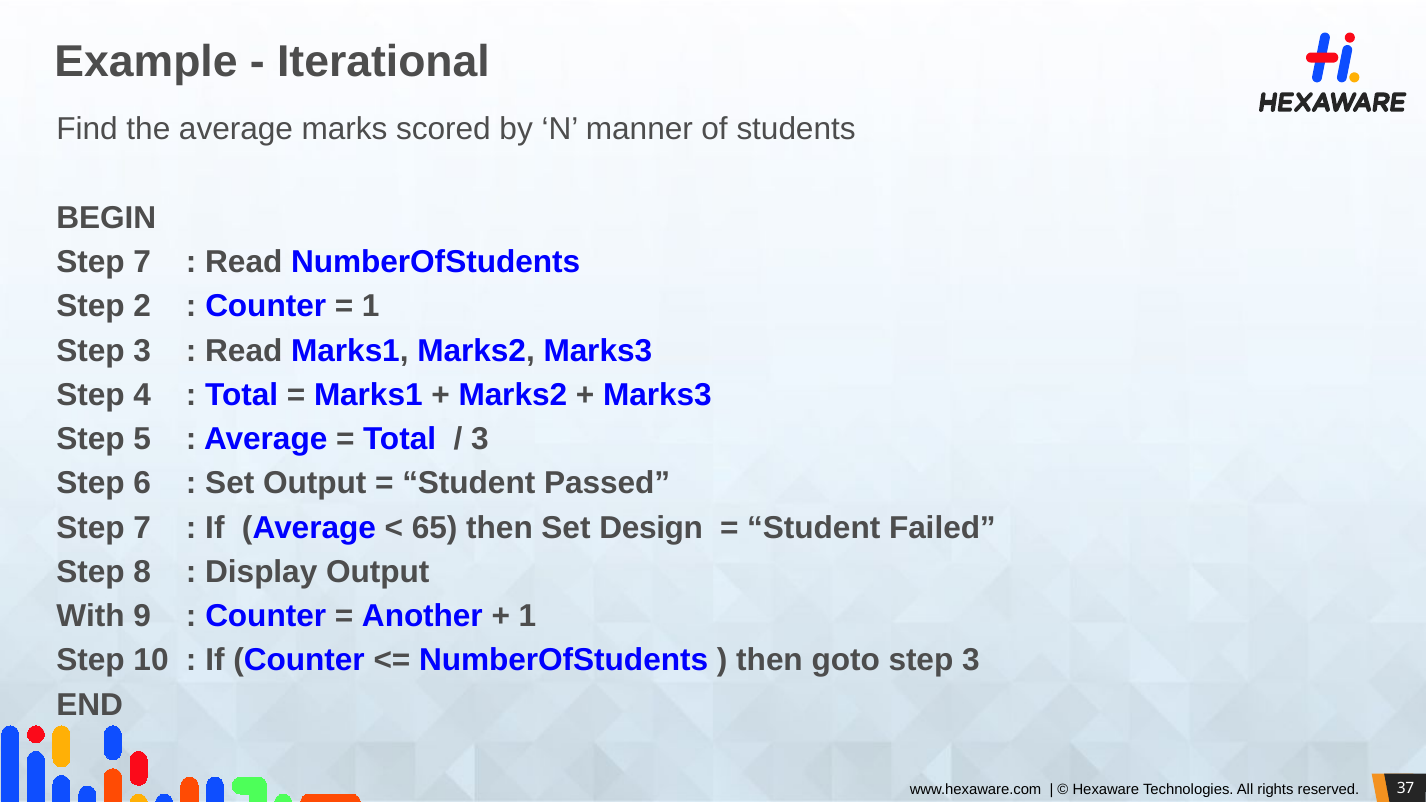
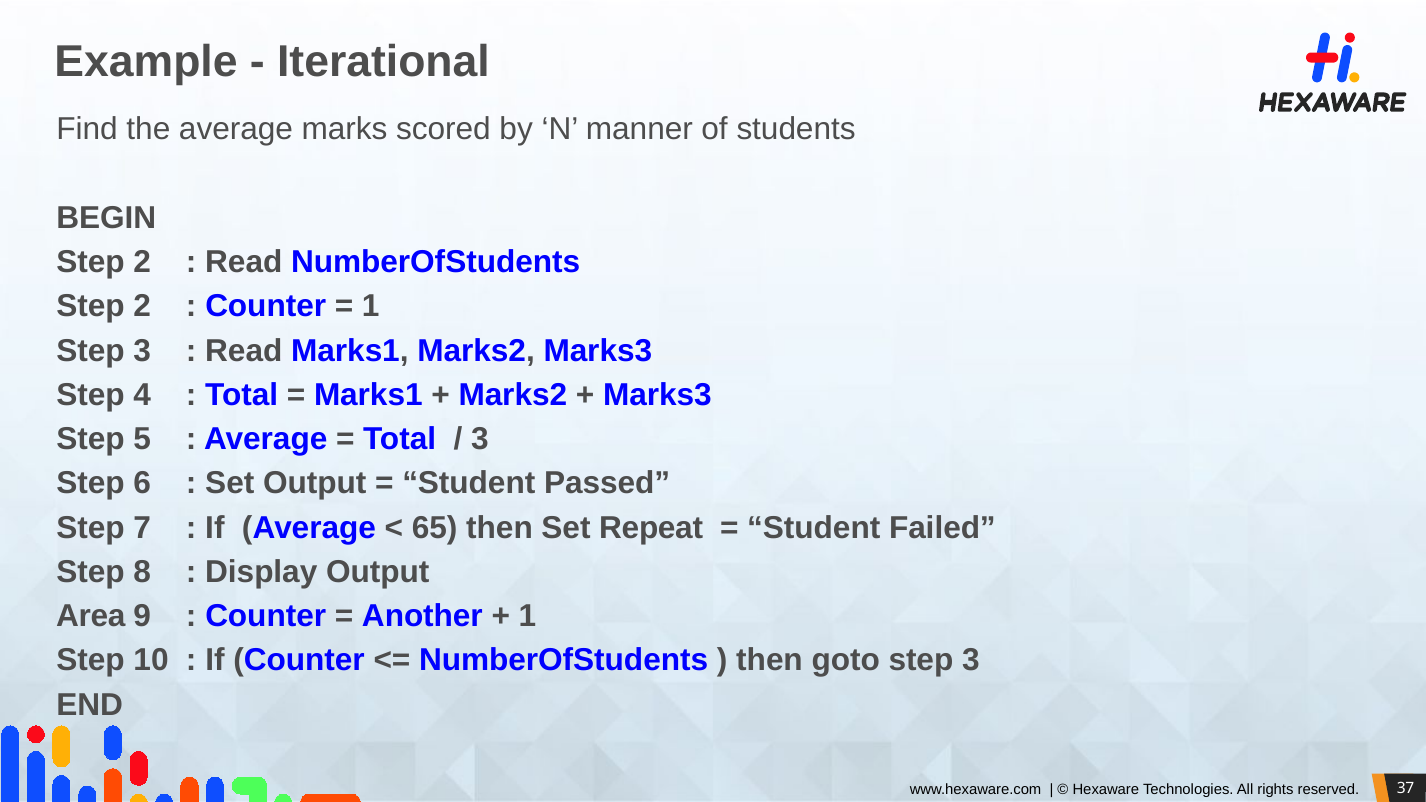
7 at (142, 262): 7 -> 2
Design: Design -> Repeat
With: With -> Area
